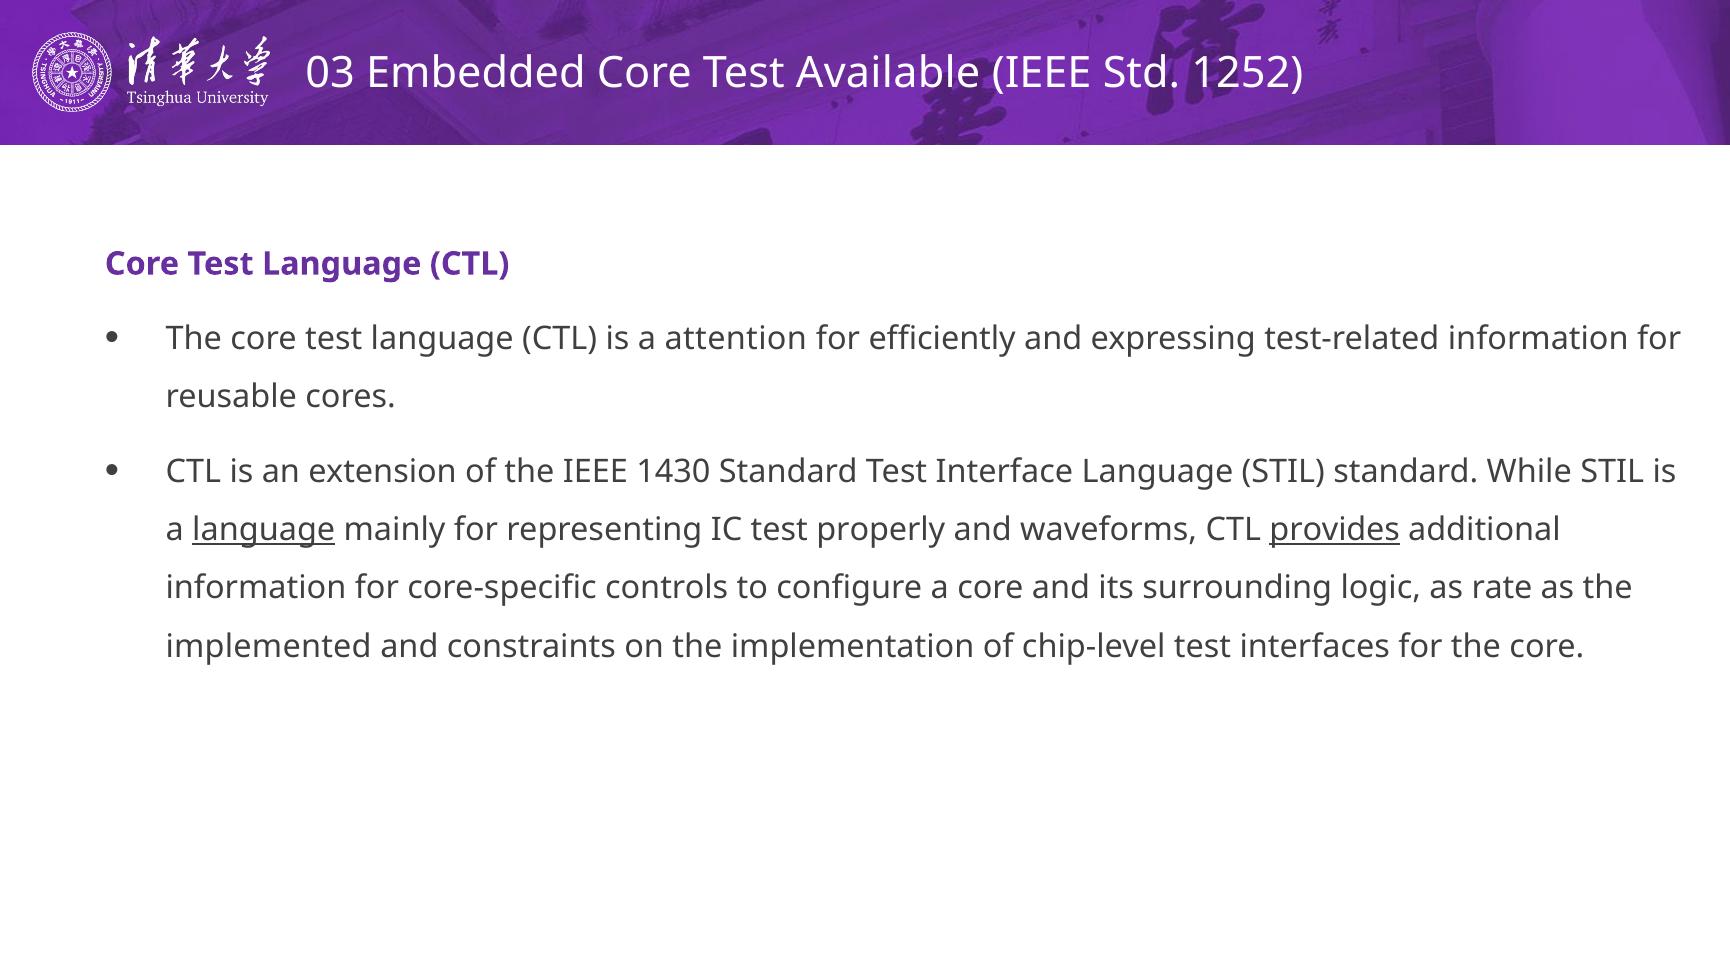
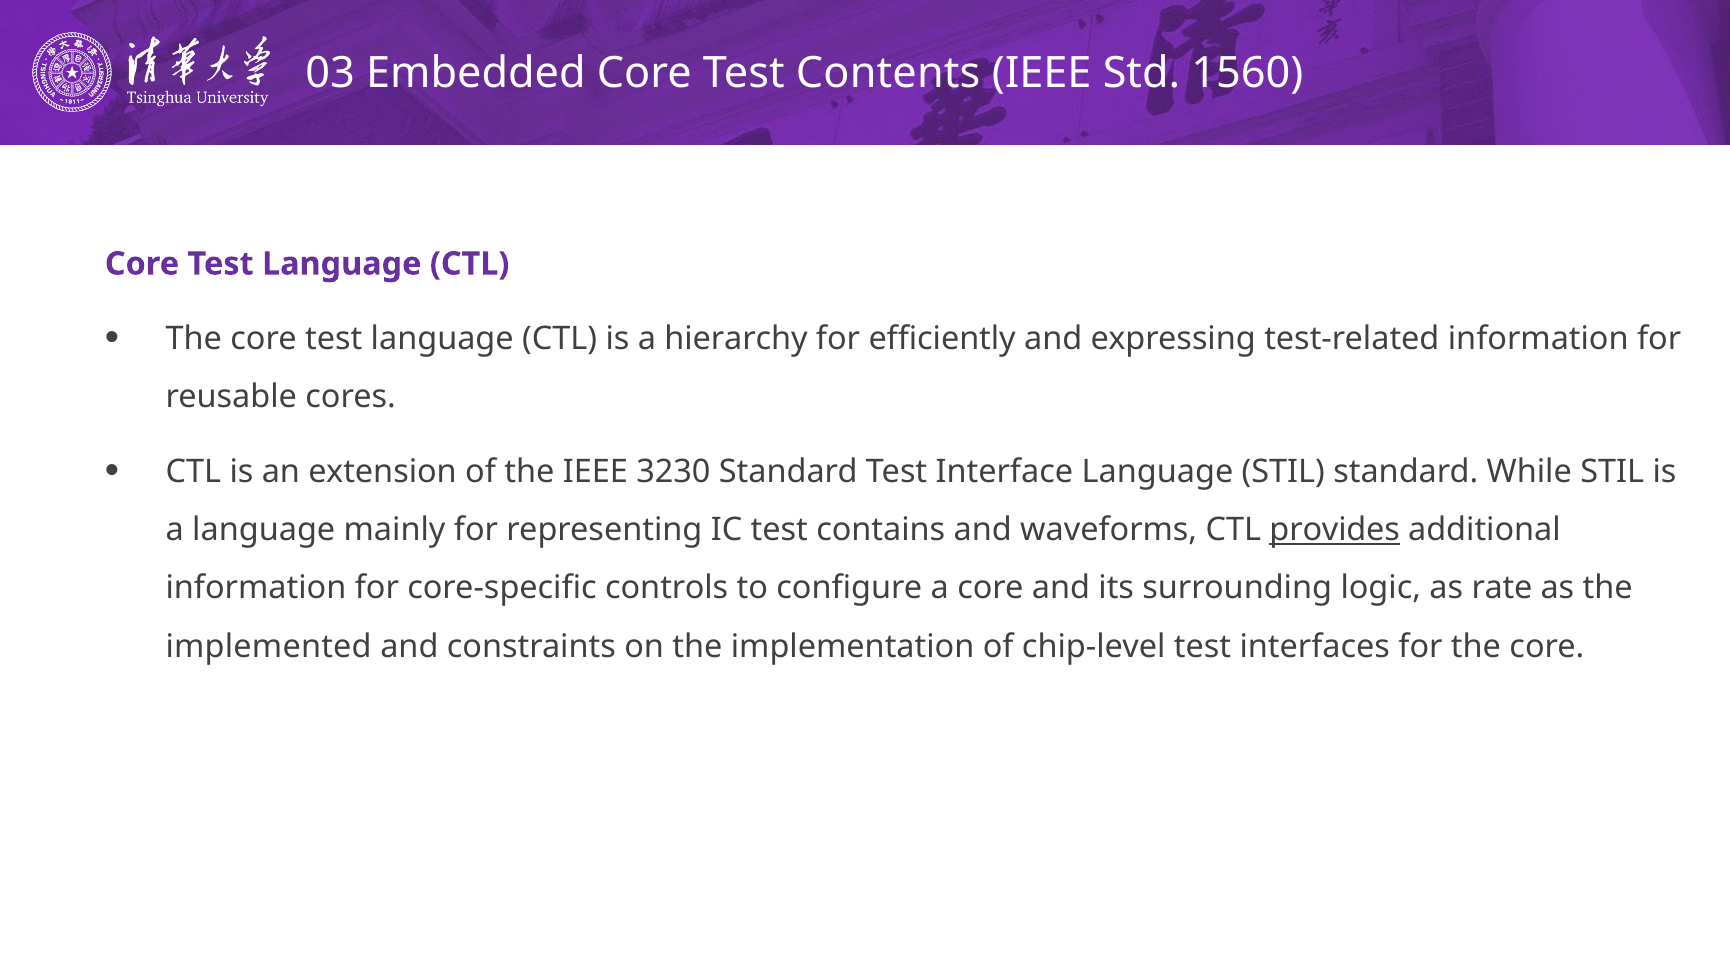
Available: Available -> Contents
1252: 1252 -> 1560
attention: attention -> hierarchy
1430: 1430 -> 3230
language at (264, 530) underline: present -> none
properly: properly -> contains
